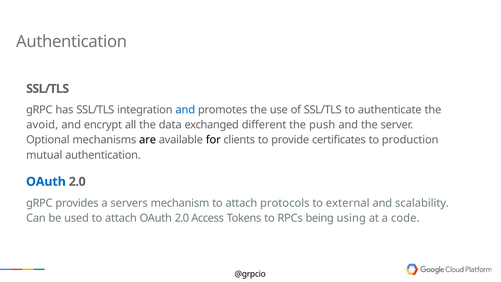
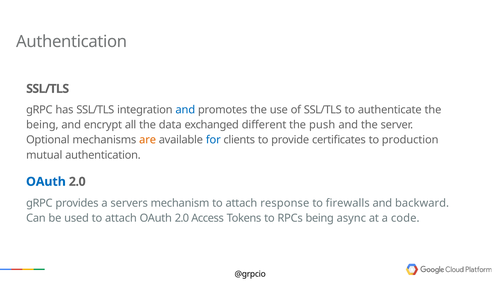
avoid at (42, 125): avoid -> being
are colour: black -> orange
for colour: black -> blue
protocols: protocols -> response
external: external -> firewalls
scalability: scalability -> backward
using: using -> async
